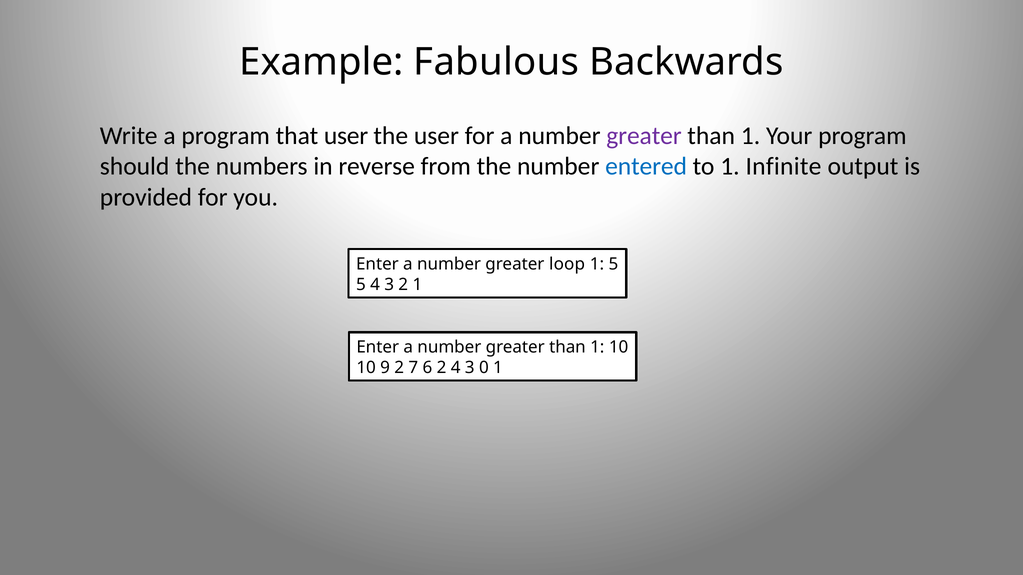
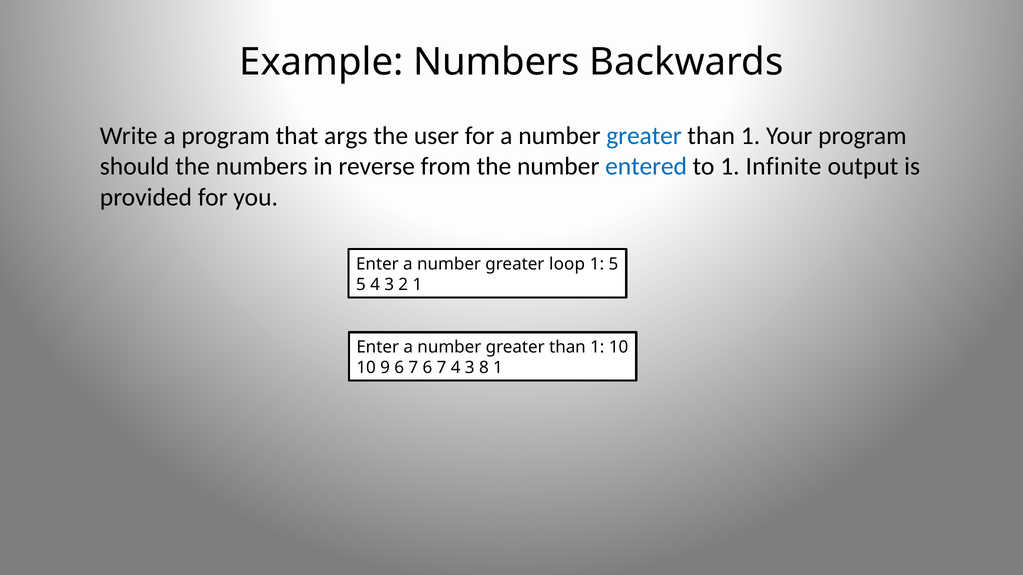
Example Fabulous: Fabulous -> Numbers
that user: user -> args
greater at (644, 136) colour: purple -> blue
9 2: 2 -> 6
7 6 2: 2 -> 7
0: 0 -> 8
